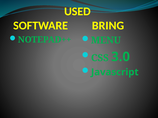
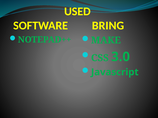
MENU: MENU -> MAKE
